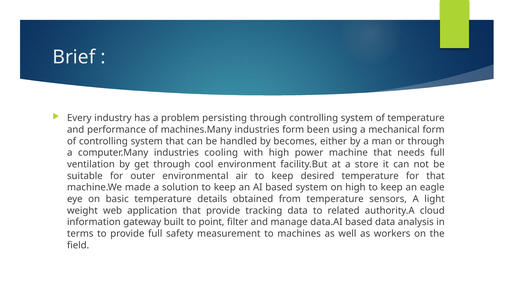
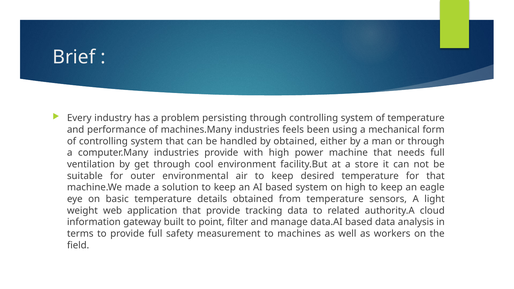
industries form: form -> feels
by becomes: becomes -> obtained
industries cooling: cooling -> provide
